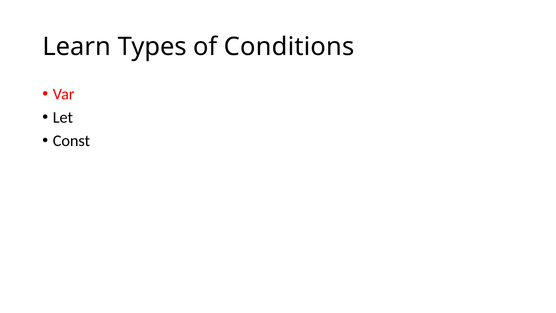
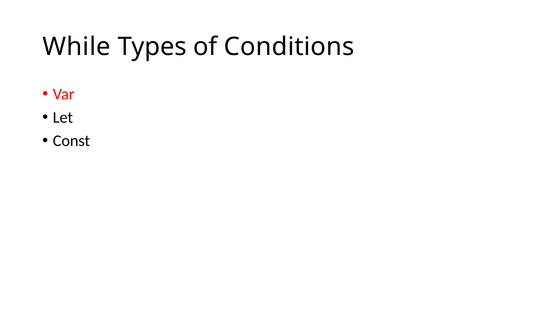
Learn: Learn -> While
